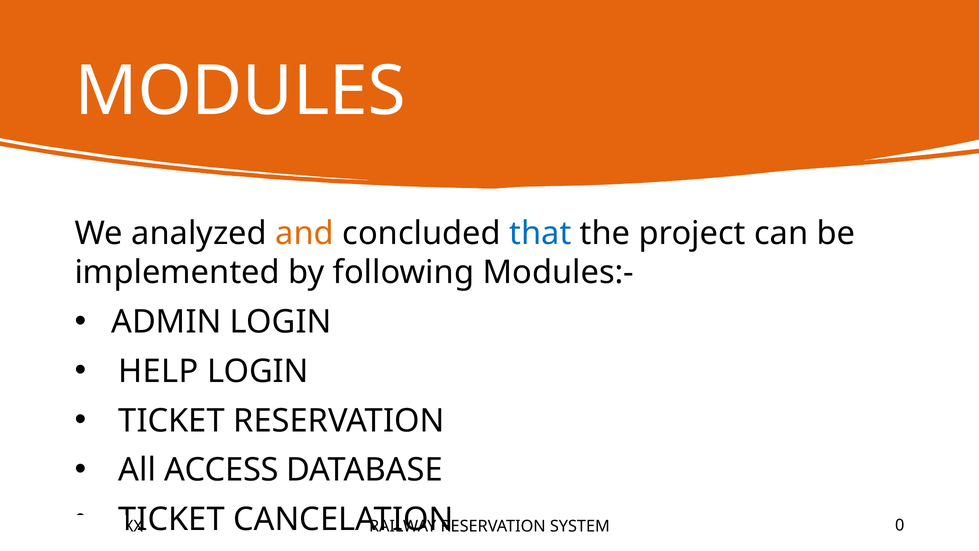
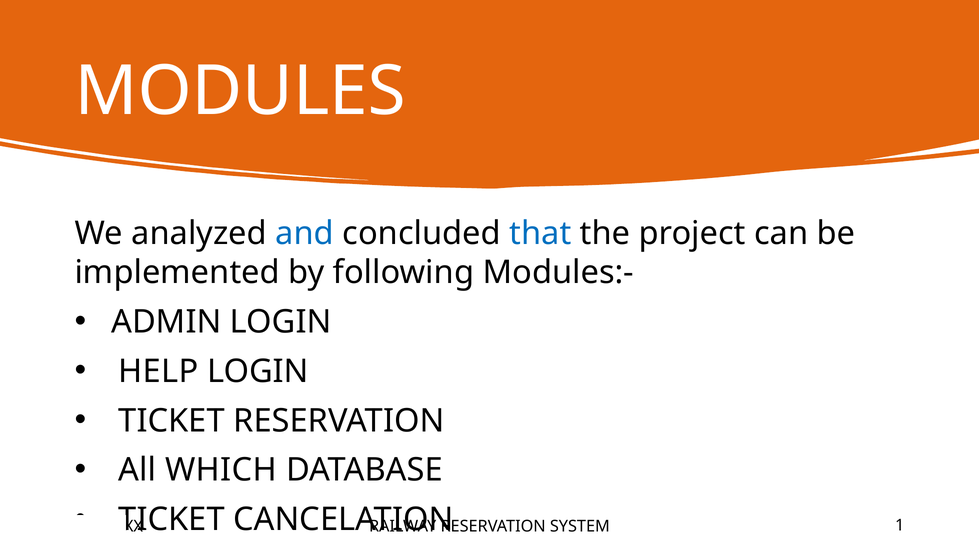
and colour: orange -> blue
ACCESS: ACCESS -> WHICH
0: 0 -> 1
